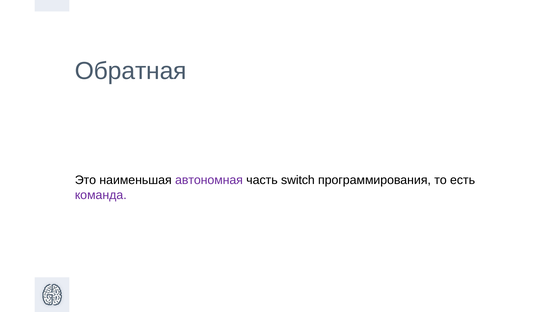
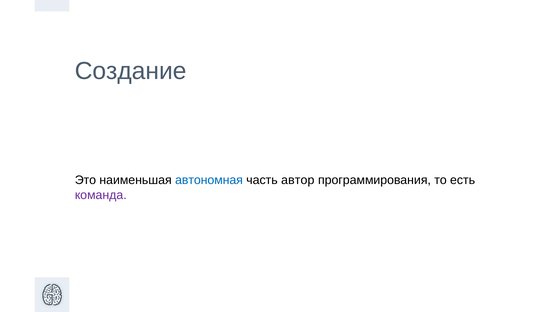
Обратная: Обратная -> Создание
автономная colour: purple -> blue
switch: switch -> автор
